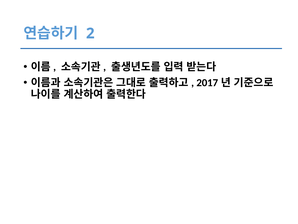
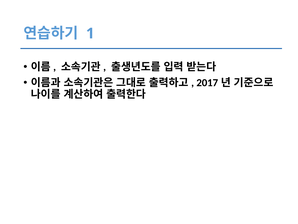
2: 2 -> 1
